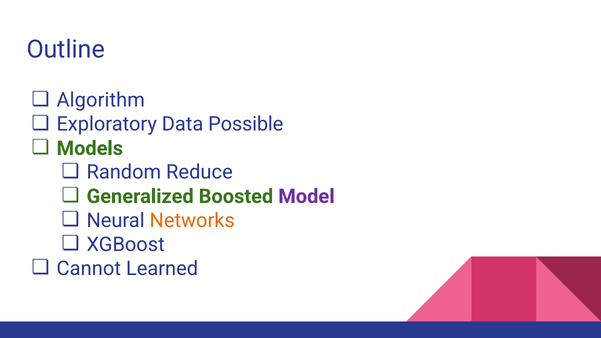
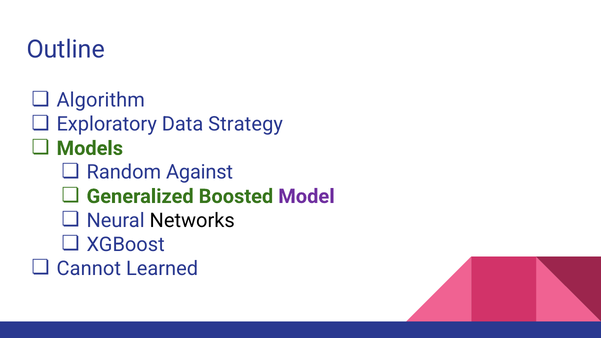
Possible: Possible -> Strategy
Reduce: Reduce -> Against
Networks colour: orange -> black
